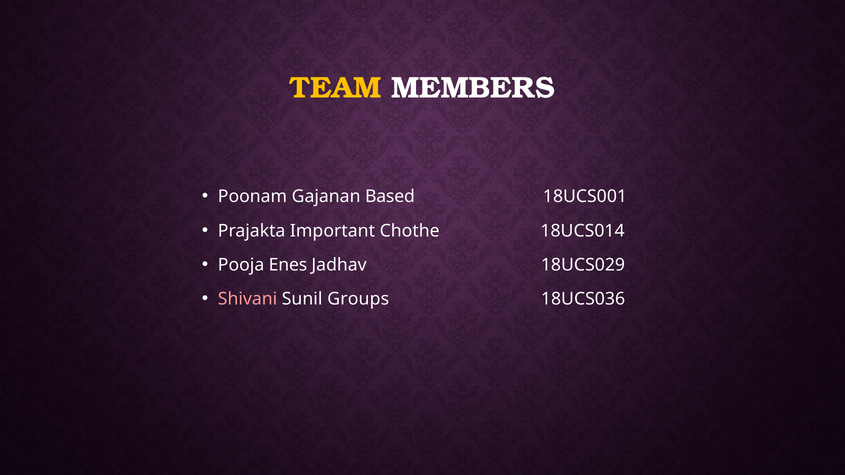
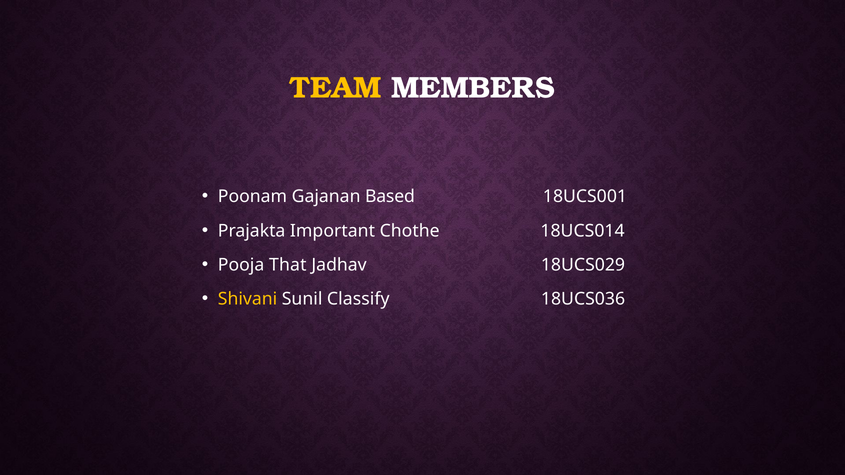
Enes: Enes -> That
Shivani colour: pink -> yellow
Groups: Groups -> Classify
